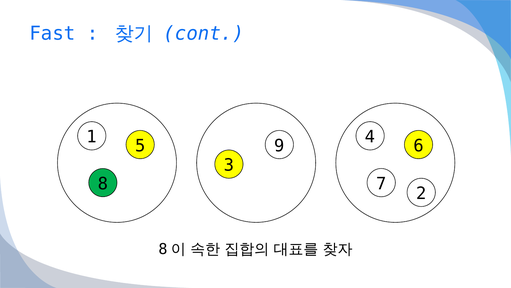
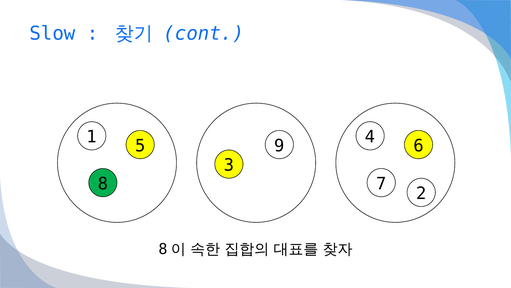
Fast: Fast -> Slow
